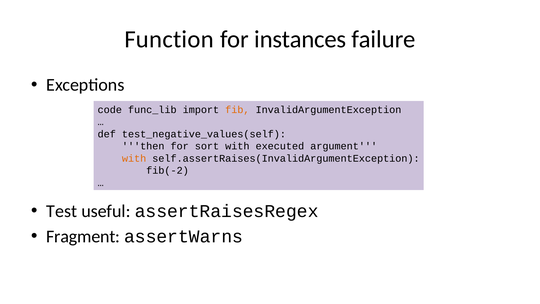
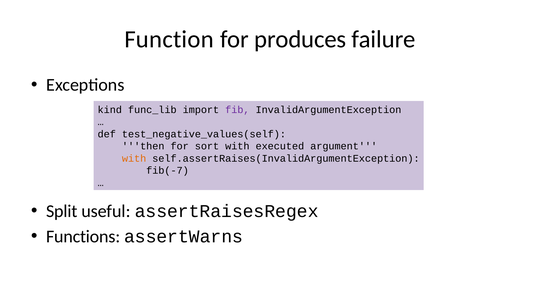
instances: instances -> produces
code: code -> kind
fib colour: orange -> purple
fib(-2: fib(-2 -> fib(-7
Test: Test -> Split
Fragment: Fragment -> Functions
